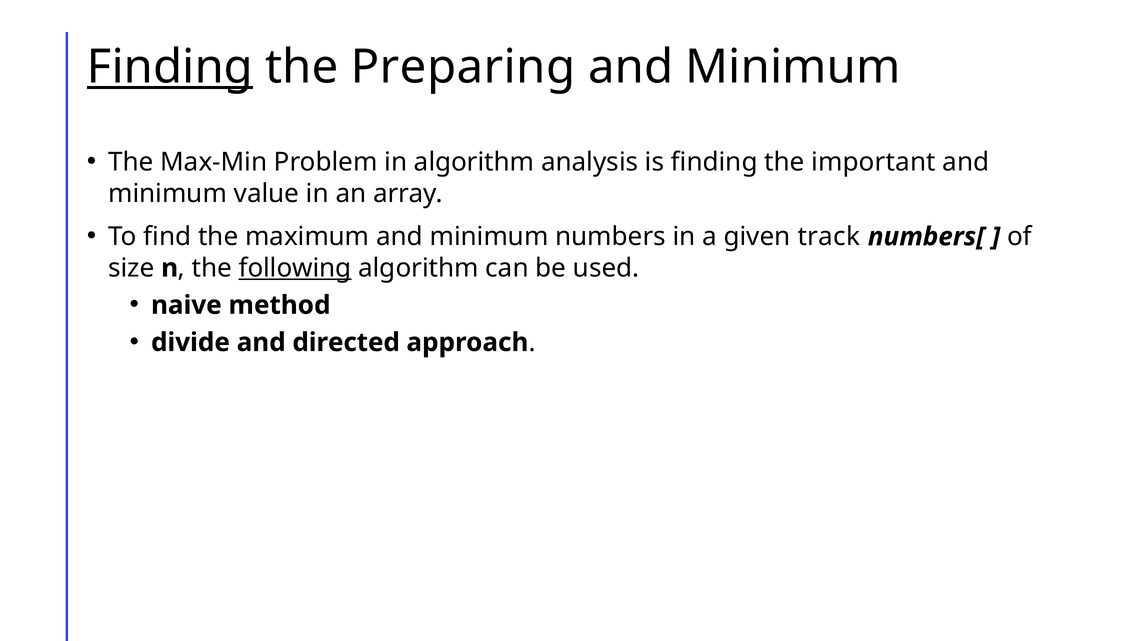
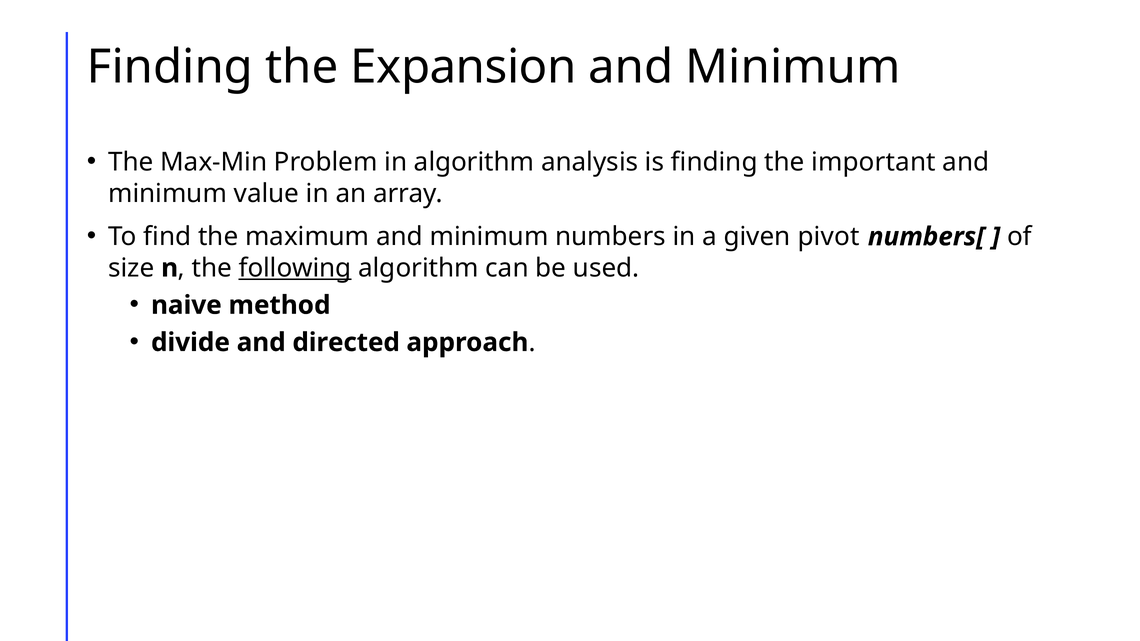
Finding at (170, 67) underline: present -> none
Preparing: Preparing -> Expansion
track: track -> pivot
